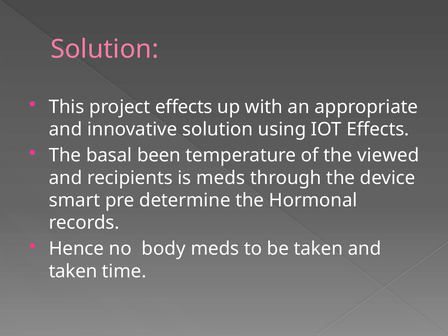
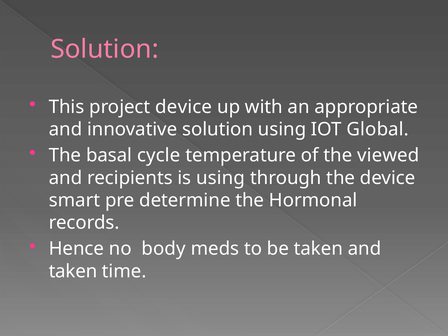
project effects: effects -> device
IOT Effects: Effects -> Global
been: been -> cycle
is meds: meds -> using
